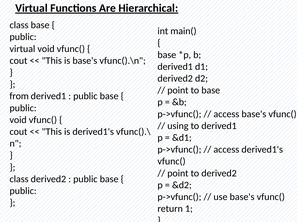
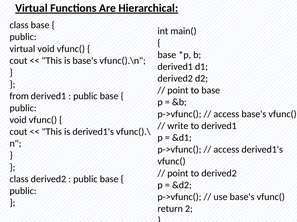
using: using -> write
1: 1 -> 2
